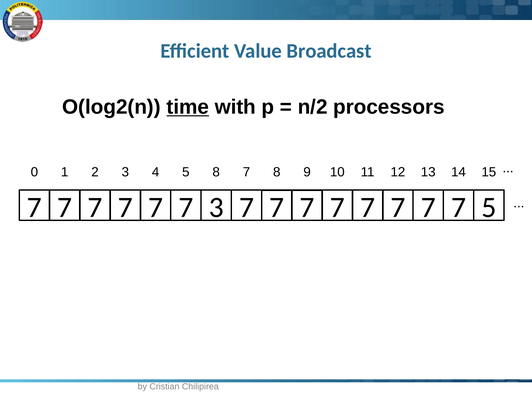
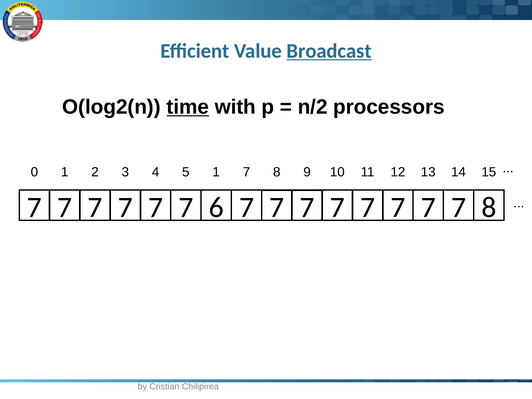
Broadcast underline: none -> present
5 8: 8 -> 1
7 3: 3 -> 6
7 7 5: 5 -> 8
